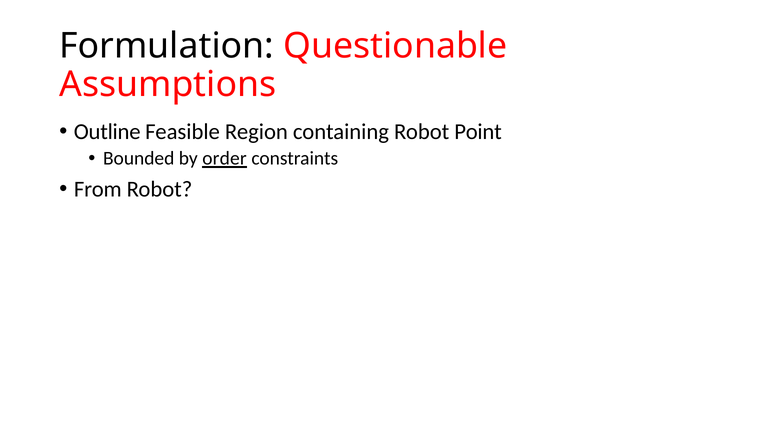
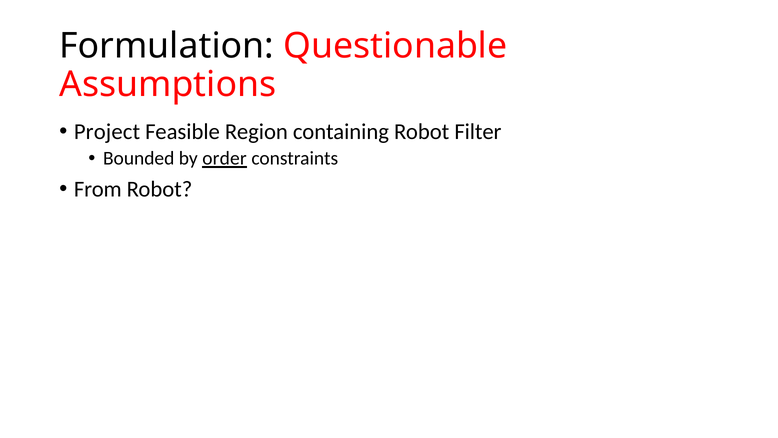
Outline: Outline -> Project
Point: Point -> Filter
